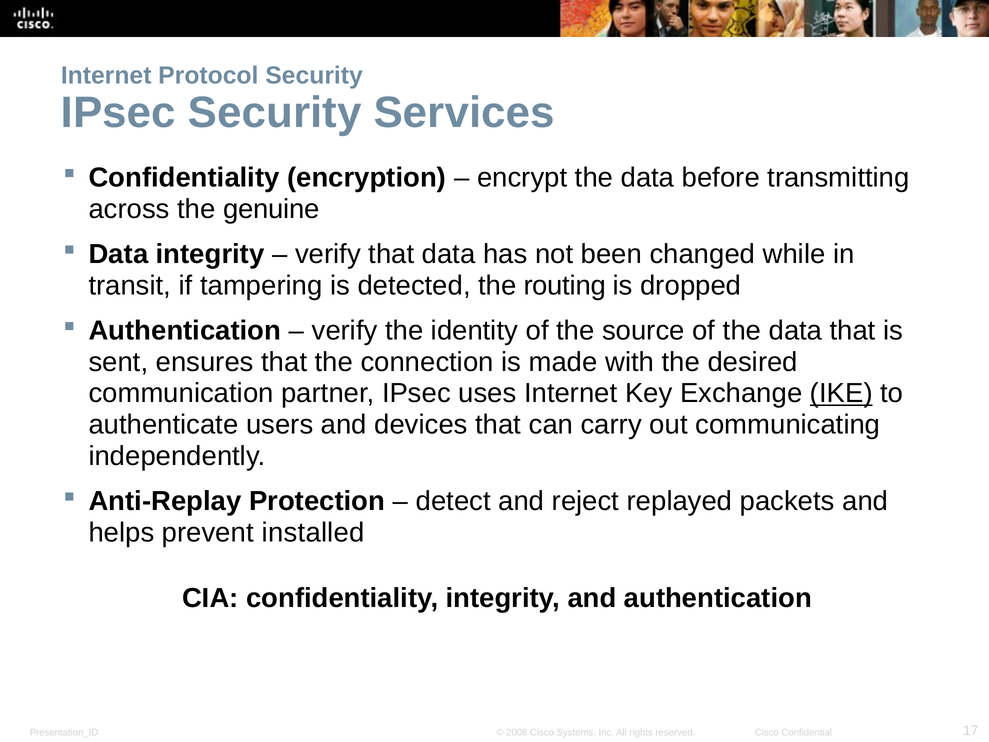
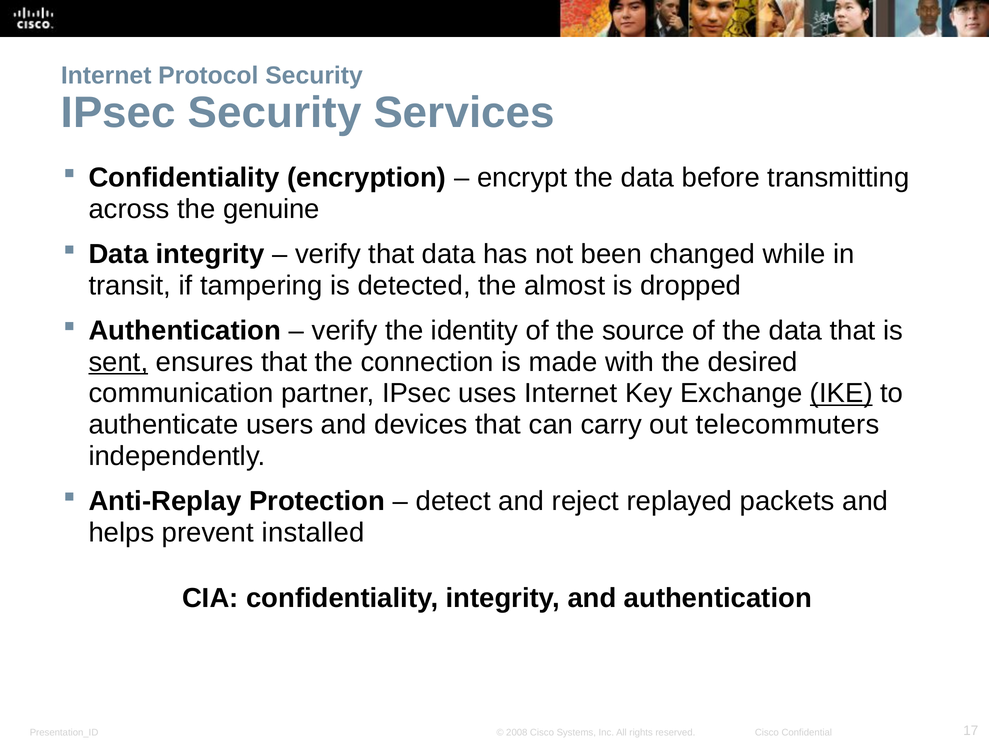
routing: routing -> almost
sent underline: none -> present
communicating: communicating -> telecommuters
